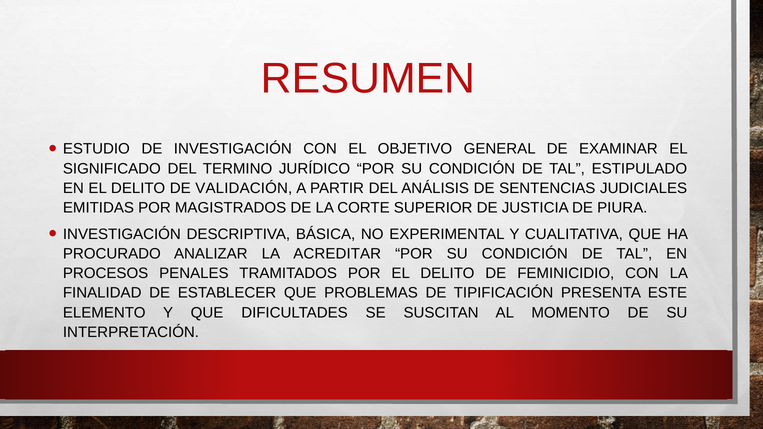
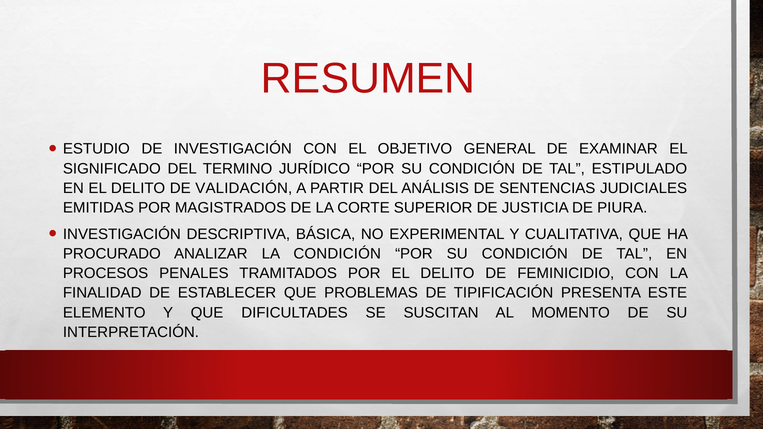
LA ACREDITAR: ACREDITAR -> CONDICIÓN
